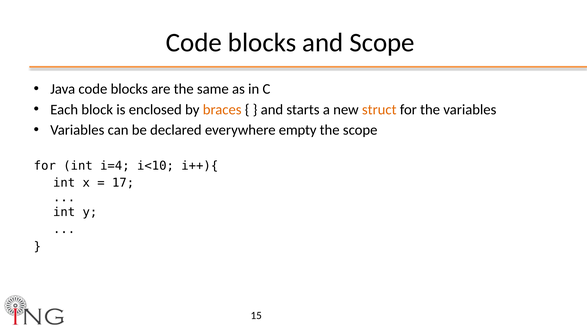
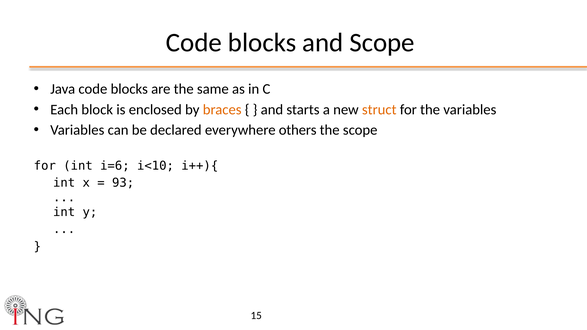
empty: empty -> others
i=4: i=4 -> i=6
17: 17 -> 93
